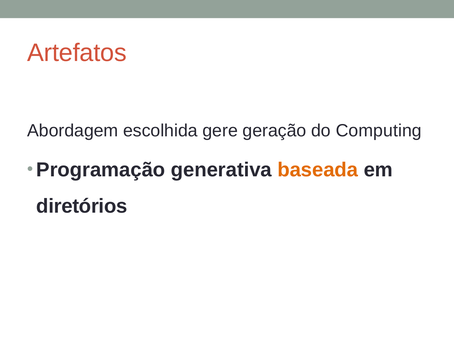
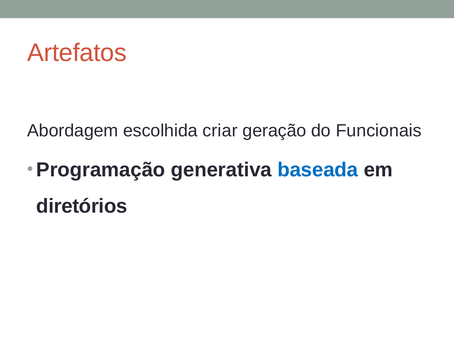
gere: gere -> criar
Computing: Computing -> Funcionais
baseada colour: orange -> blue
